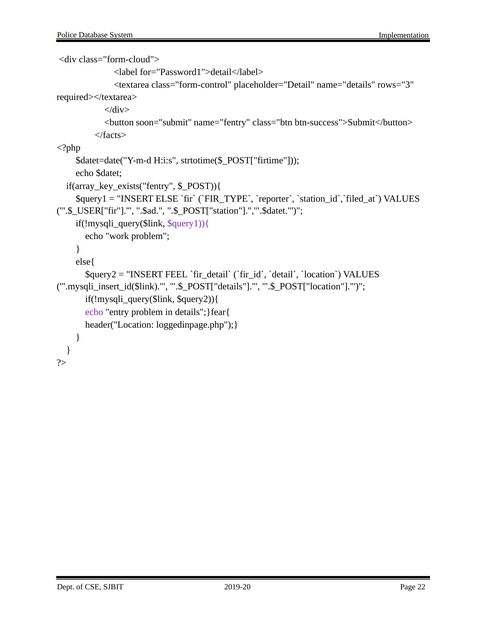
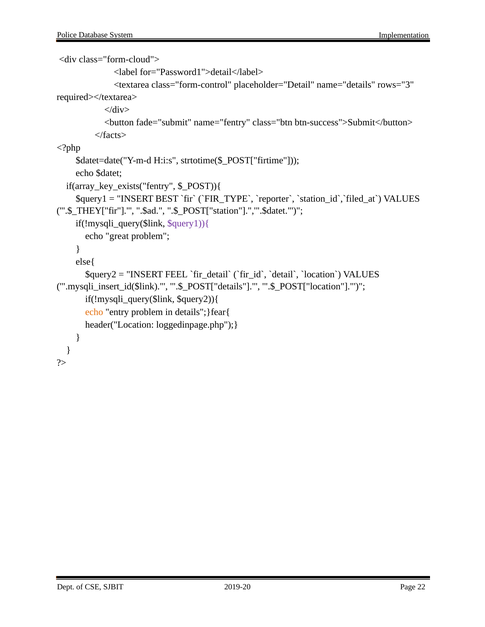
soon="submit: soon="submit -> fade="submit
ELSE: ELSE -> BEST
.$_USER["fir: .$_USER["fir -> .$_THEY["fir
work: work -> great
echo at (94, 312) colour: purple -> orange
